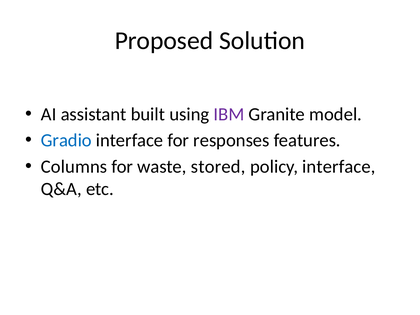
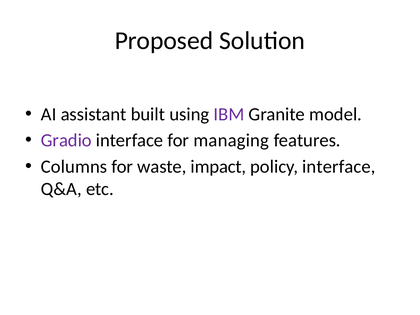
Gradio colour: blue -> purple
responses: responses -> managing
stored: stored -> impact
